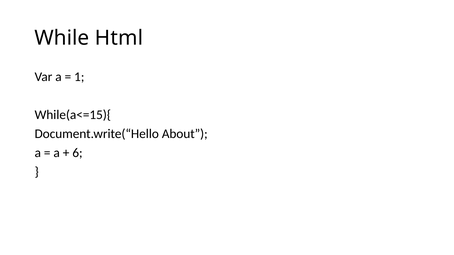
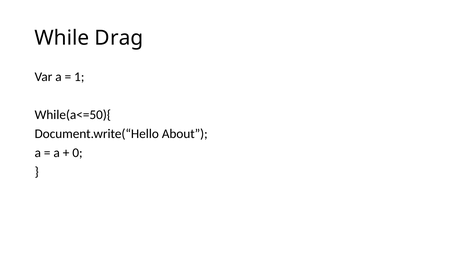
Html: Html -> Drag
While(a<=15){: While(a<=15){ -> While(a<=50){
6: 6 -> 0
